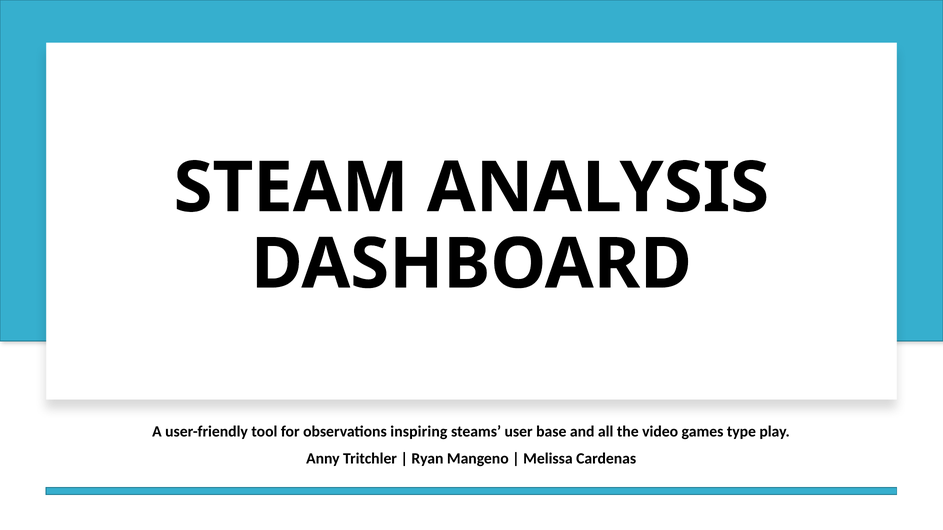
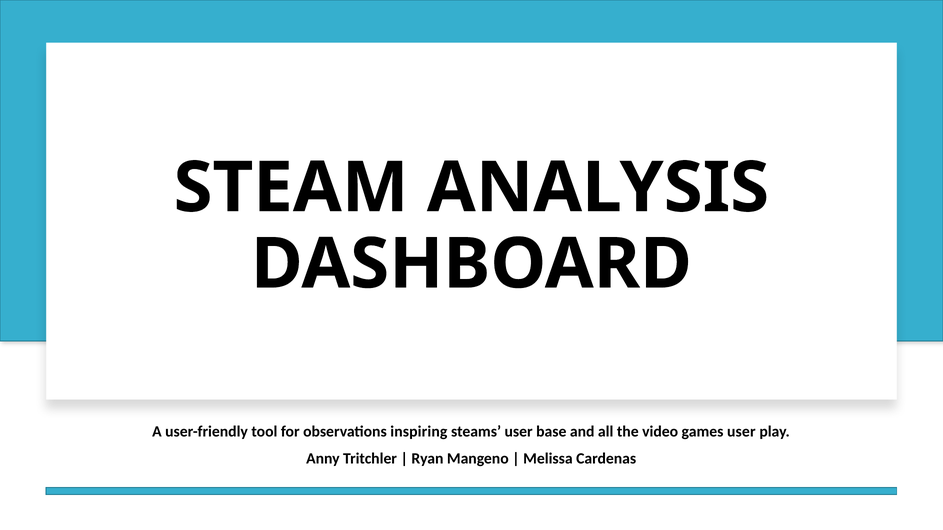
games type: type -> user
